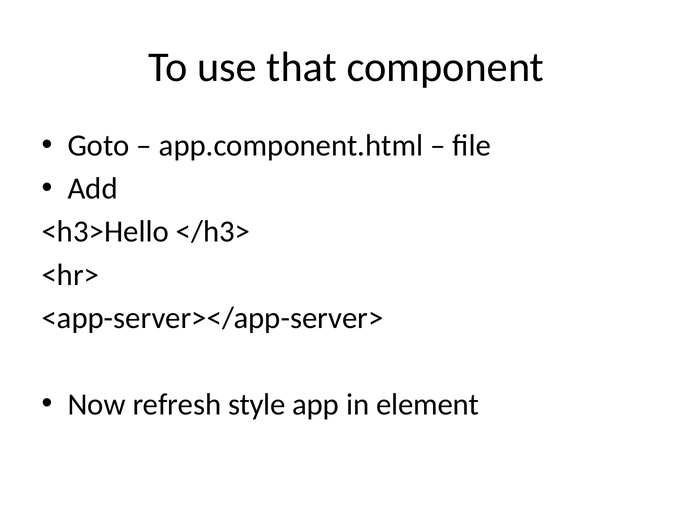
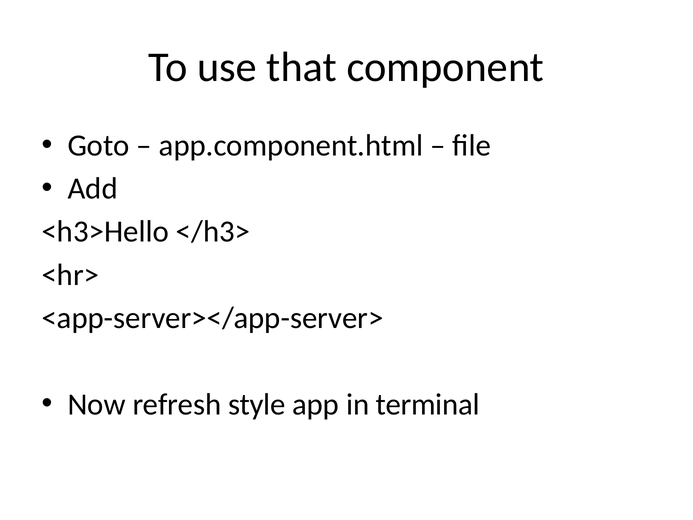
element: element -> terminal
